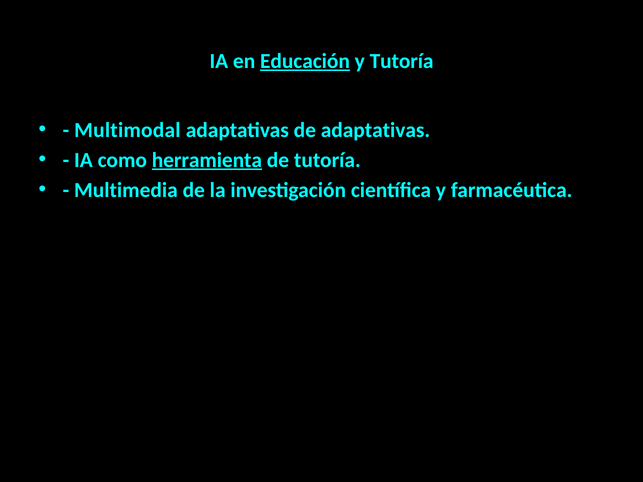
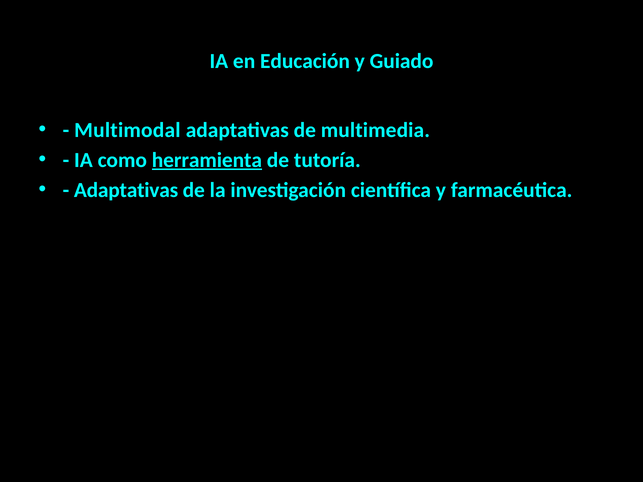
Educación underline: present -> none
y Tutoría: Tutoría -> Guiado
de adaptativas: adaptativas -> multimedia
Multimedia at (126, 190): Multimedia -> Adaptativas
